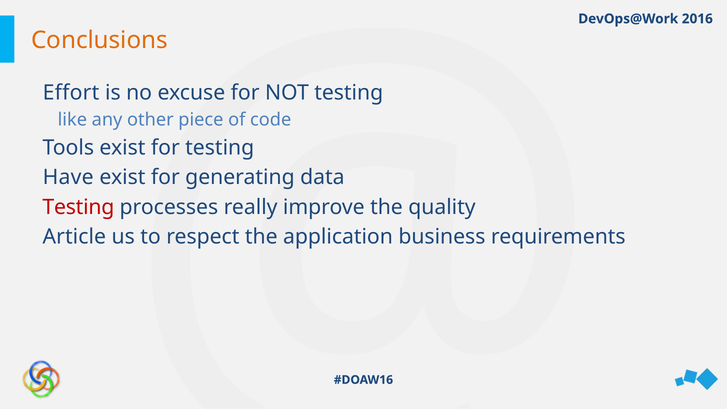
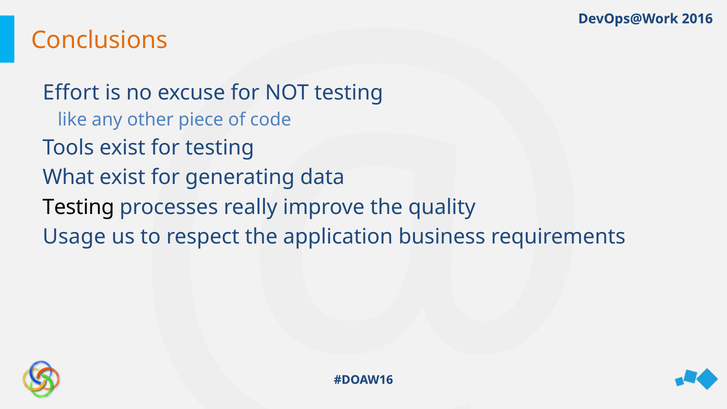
Have: Have -> What
Testing at (78, 207) colour: red -> black
Article: Article -> Usage
